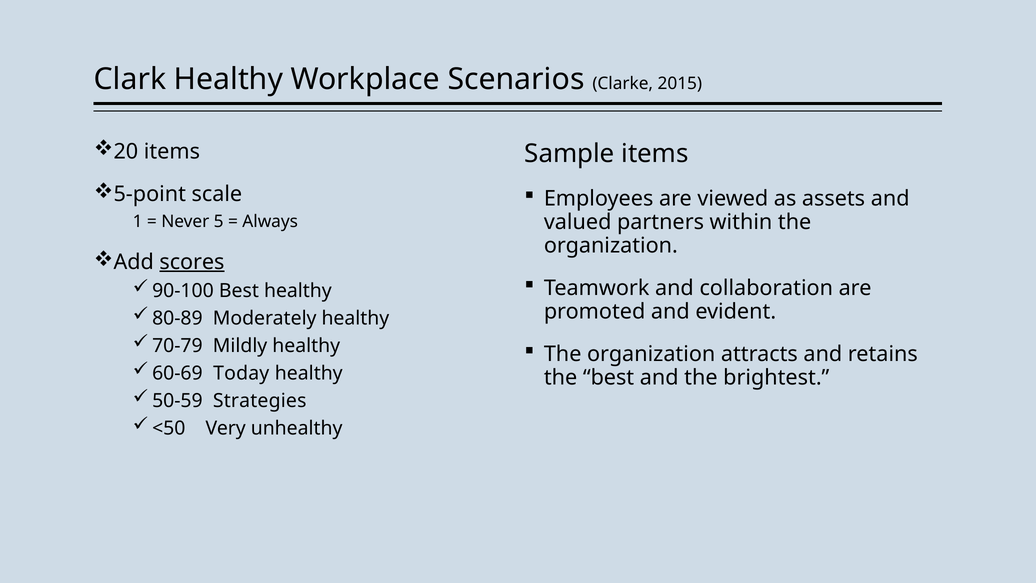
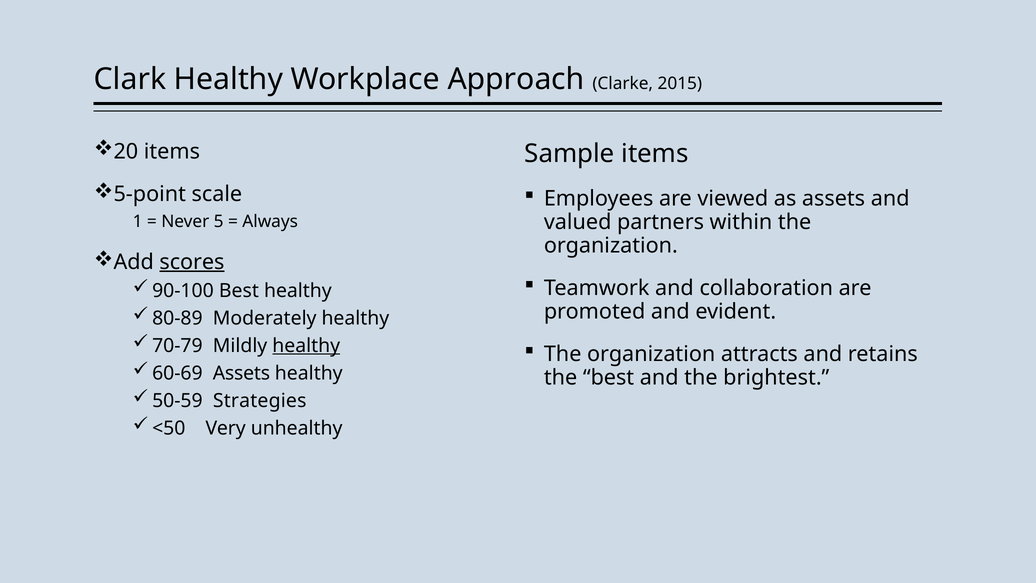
Scenarios: Scenarios -> Approach
healthy at (306, 346) underline: none -> present
60-69 Today: Today -> Assets
